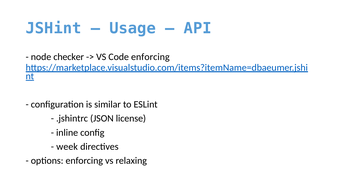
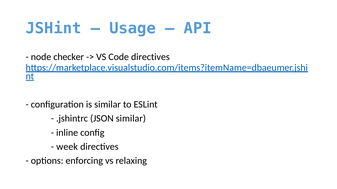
Code enforcing: enforcing -> directives
JSON license: license -> similar
